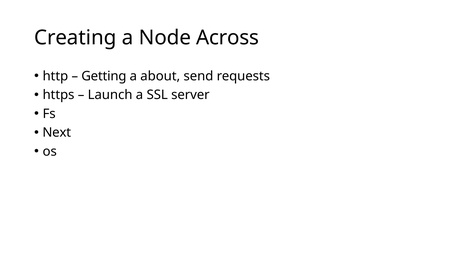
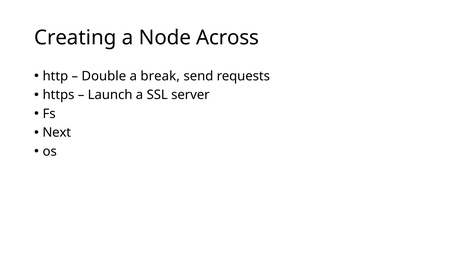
Getting: Getting -> Double
about: about -> break
